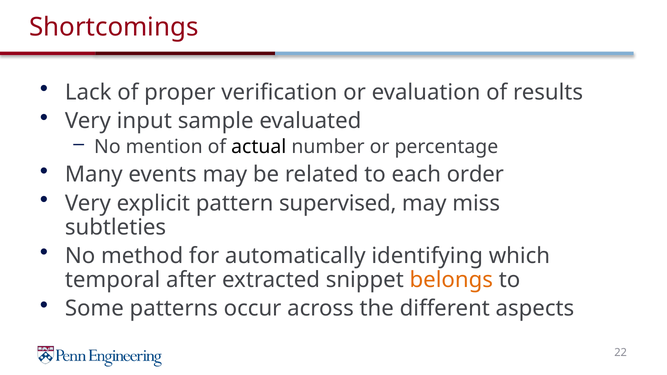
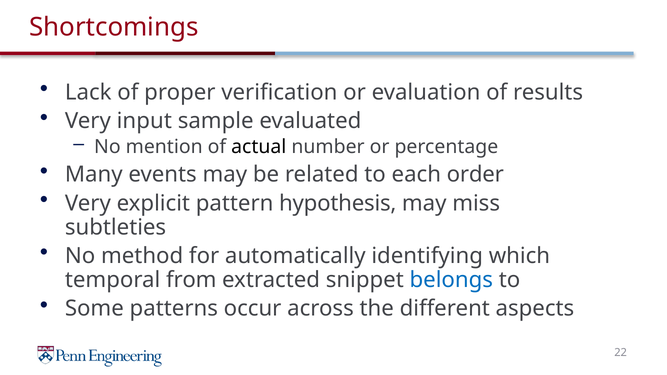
supervised: supervised -> hypothesis
after: after -> from
belongs colour: orange -> blue
